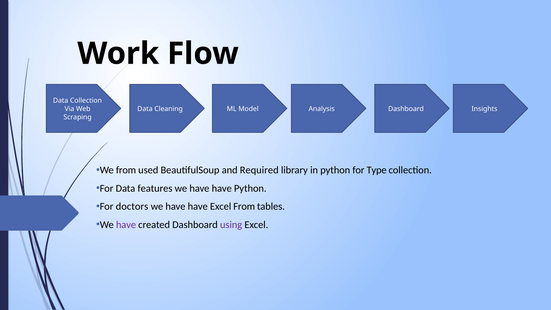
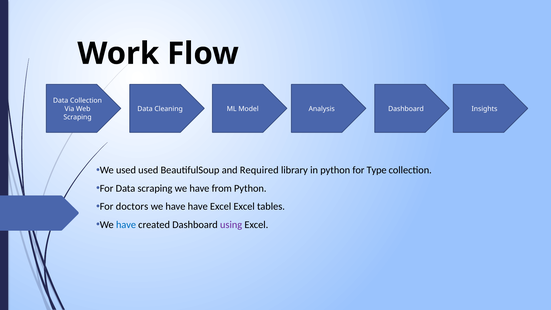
We from: from -> used
Data features: features -> scraping
have at (222, 188): have -> from
Excel From: From -> Excel
have at (126, 225) colour: purple -> blue
